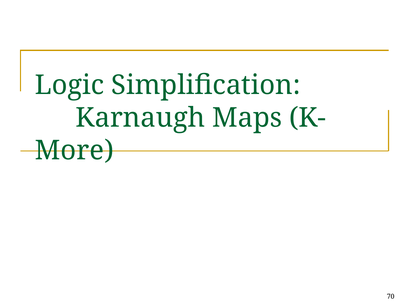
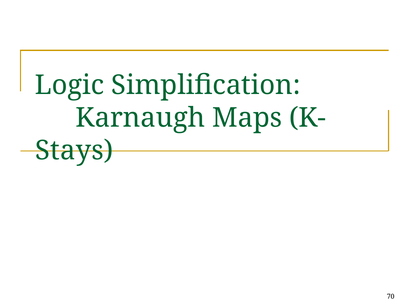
More: More -> Stays
